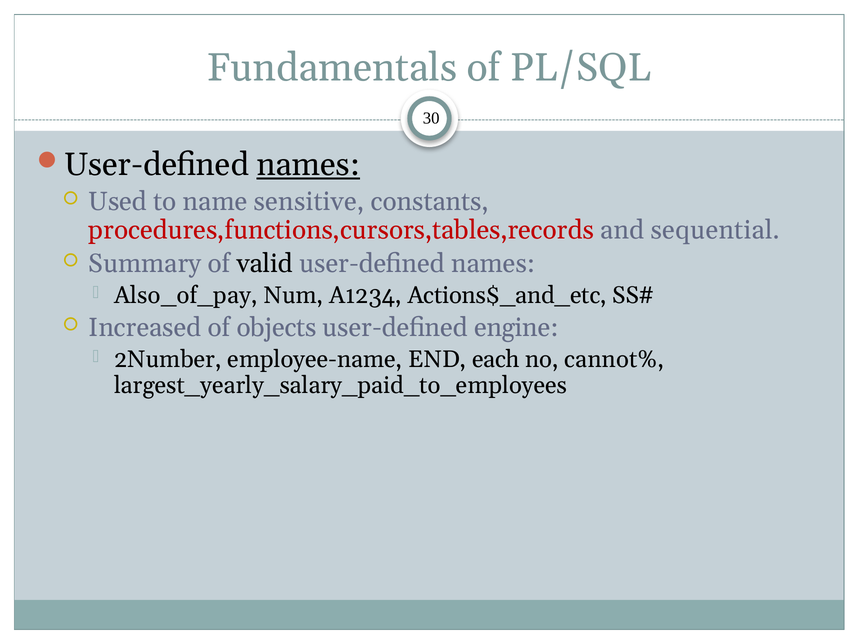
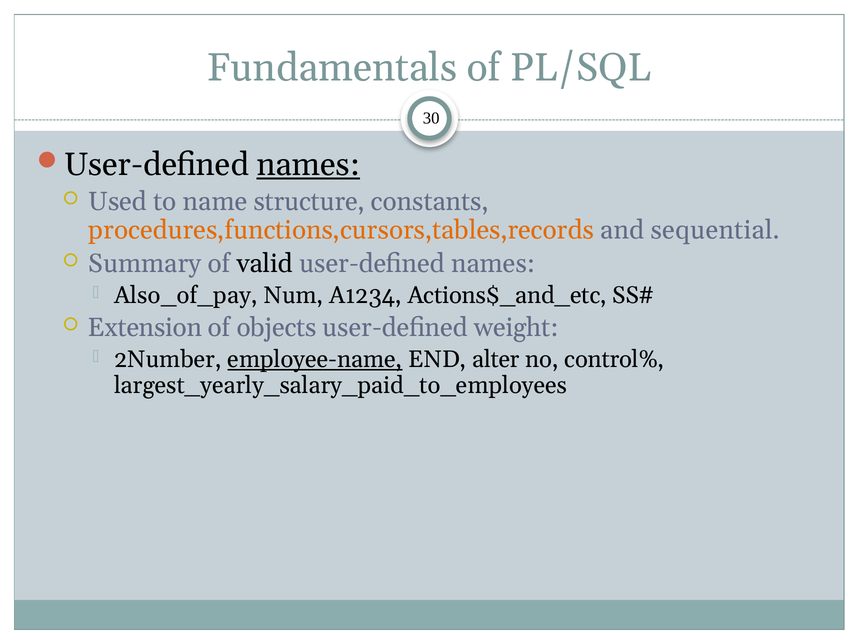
sensitive: sensitive -> structure
procedures,functions,cursors,tables,records colour: red -> orange
Increased: Increased -> Extension
engine: engine -> weight
employee-name underline: none -> present
each: each -> alter
cannot%: cannot% -> control%
